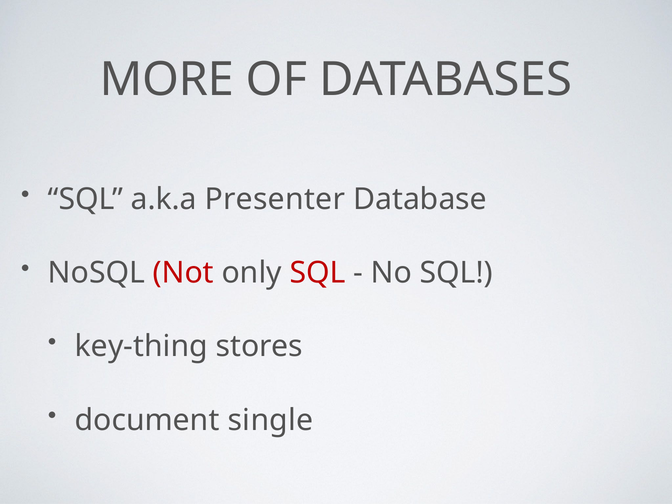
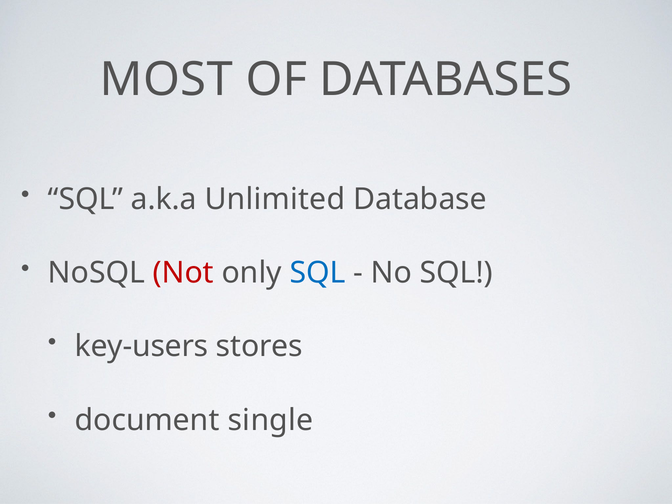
MORE: MORE -> MOST
Presenter: Presenter -> Unlimited
SQL at (317, 273) colour: red -> blue
key-thing: key-thing -> key-users
